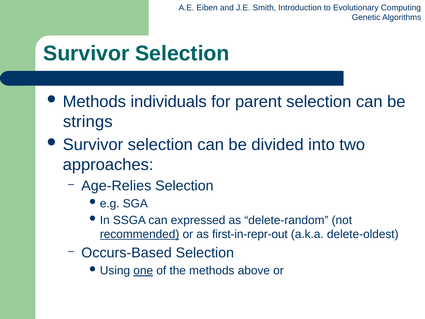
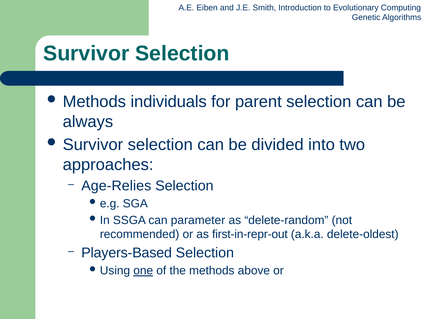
strings: strings -> always
expressed: expressed -> parameter
recommended underline: present -> none
Occurs-Based: Occurs-Based -> Players-Based
